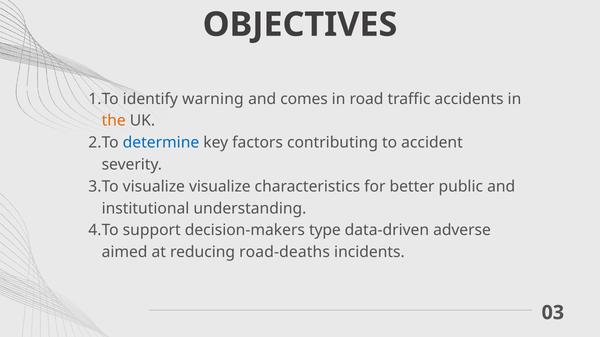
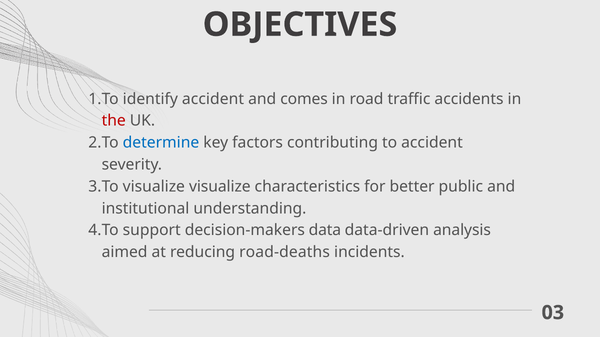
identify warning: warning -> accident
the colour: orange -> red
type: type -> data
adverse: adverse -> analysis
